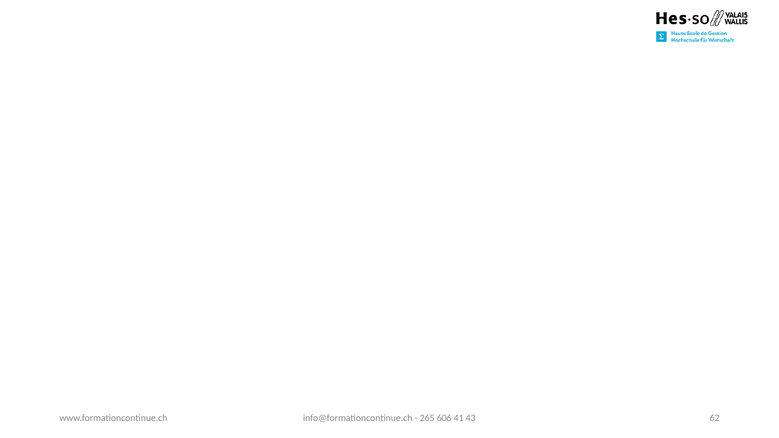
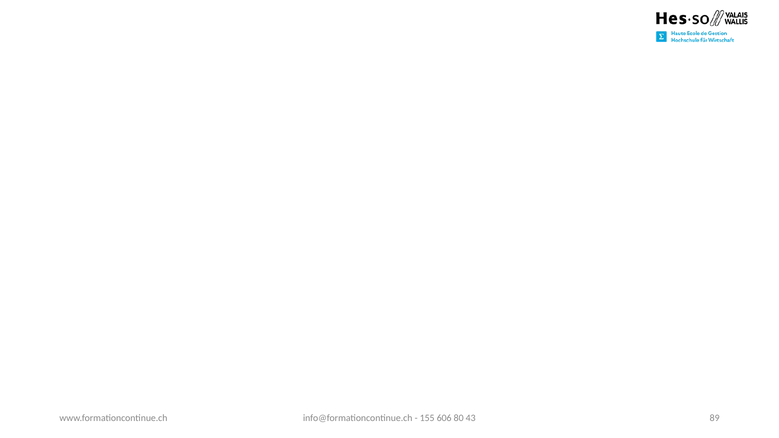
265: 265 -> 155
41: 41 -> 80
62: 62 -> 89
